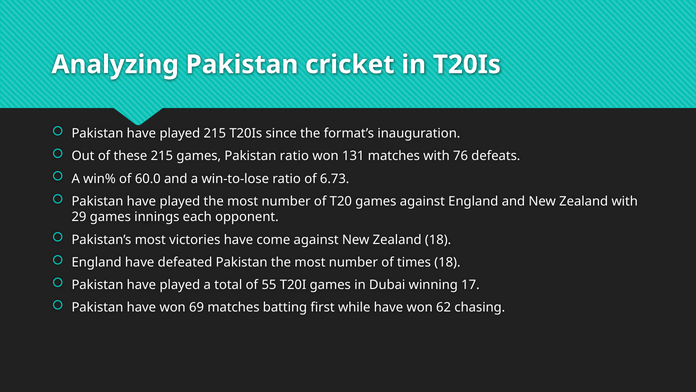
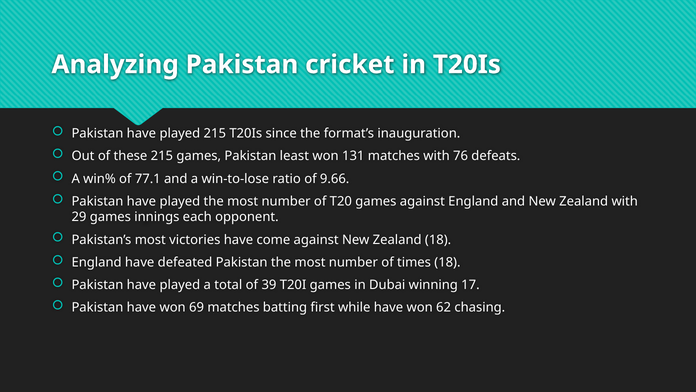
Pakistan ratio: ratio -> least
60.0: 60.0 -> 77.1
6.73: 6.73 -> 9.66
55: 55 -> 39
